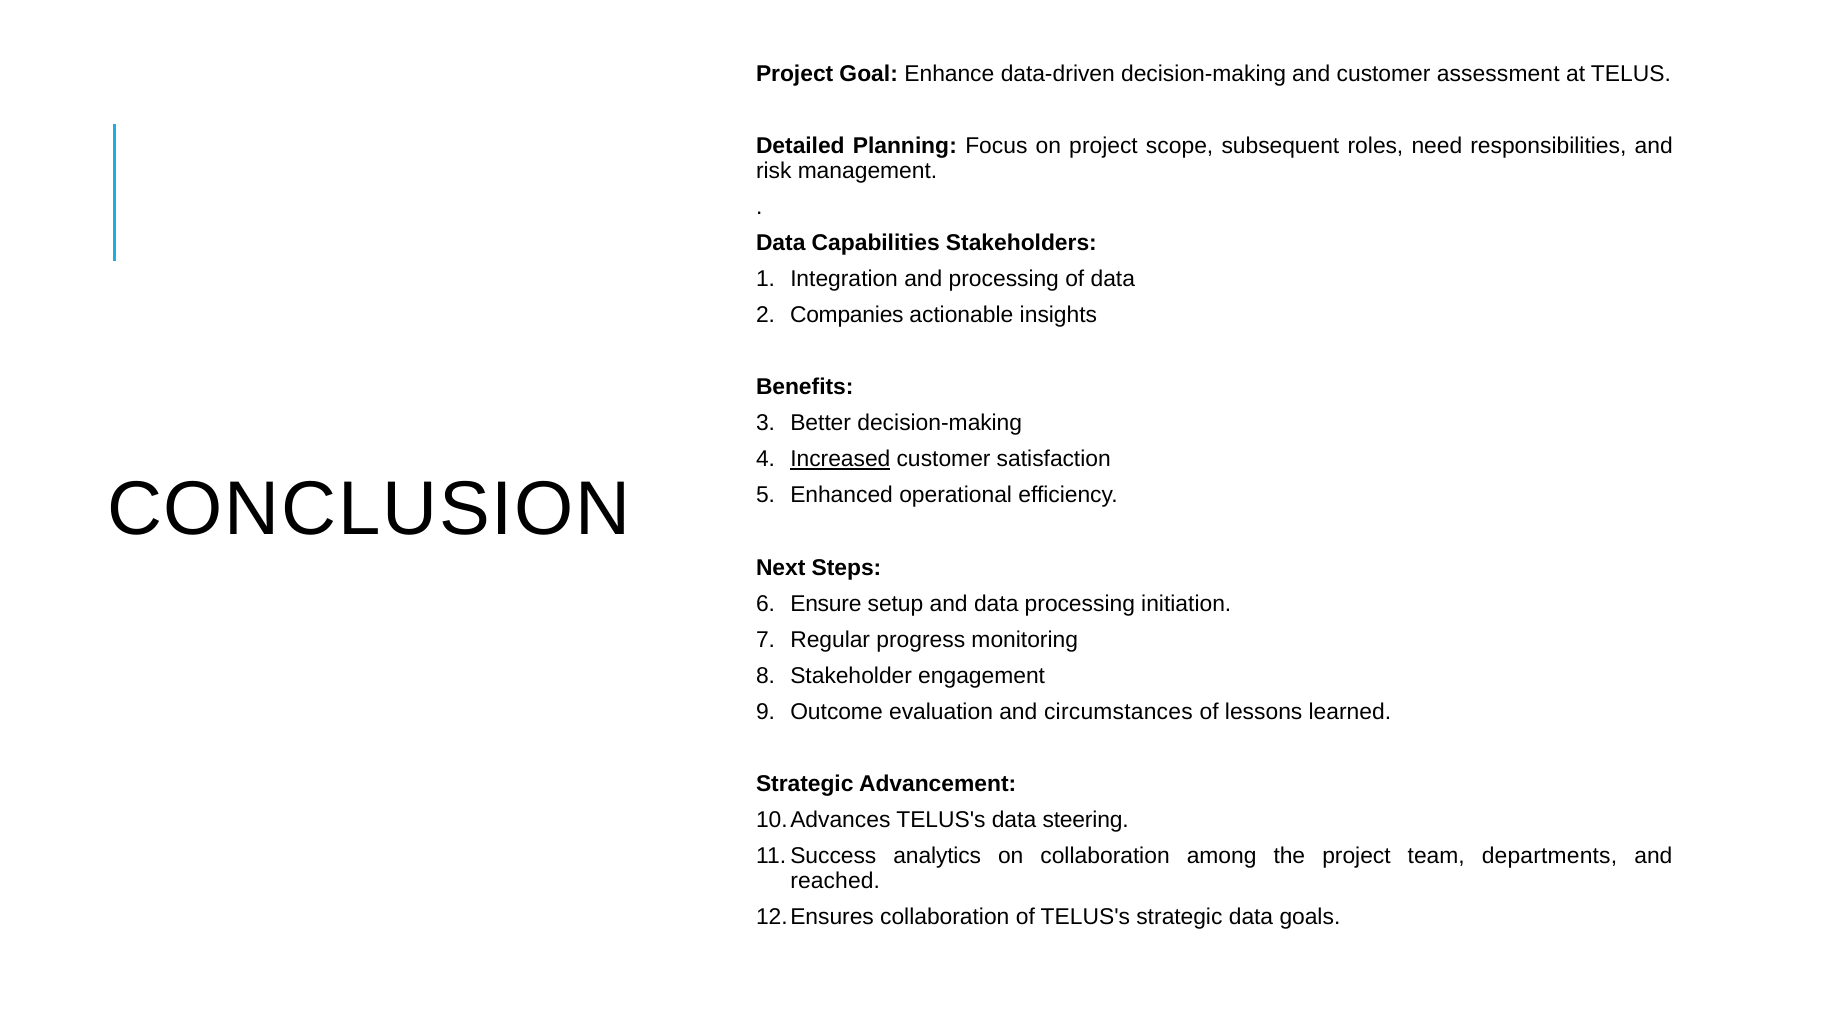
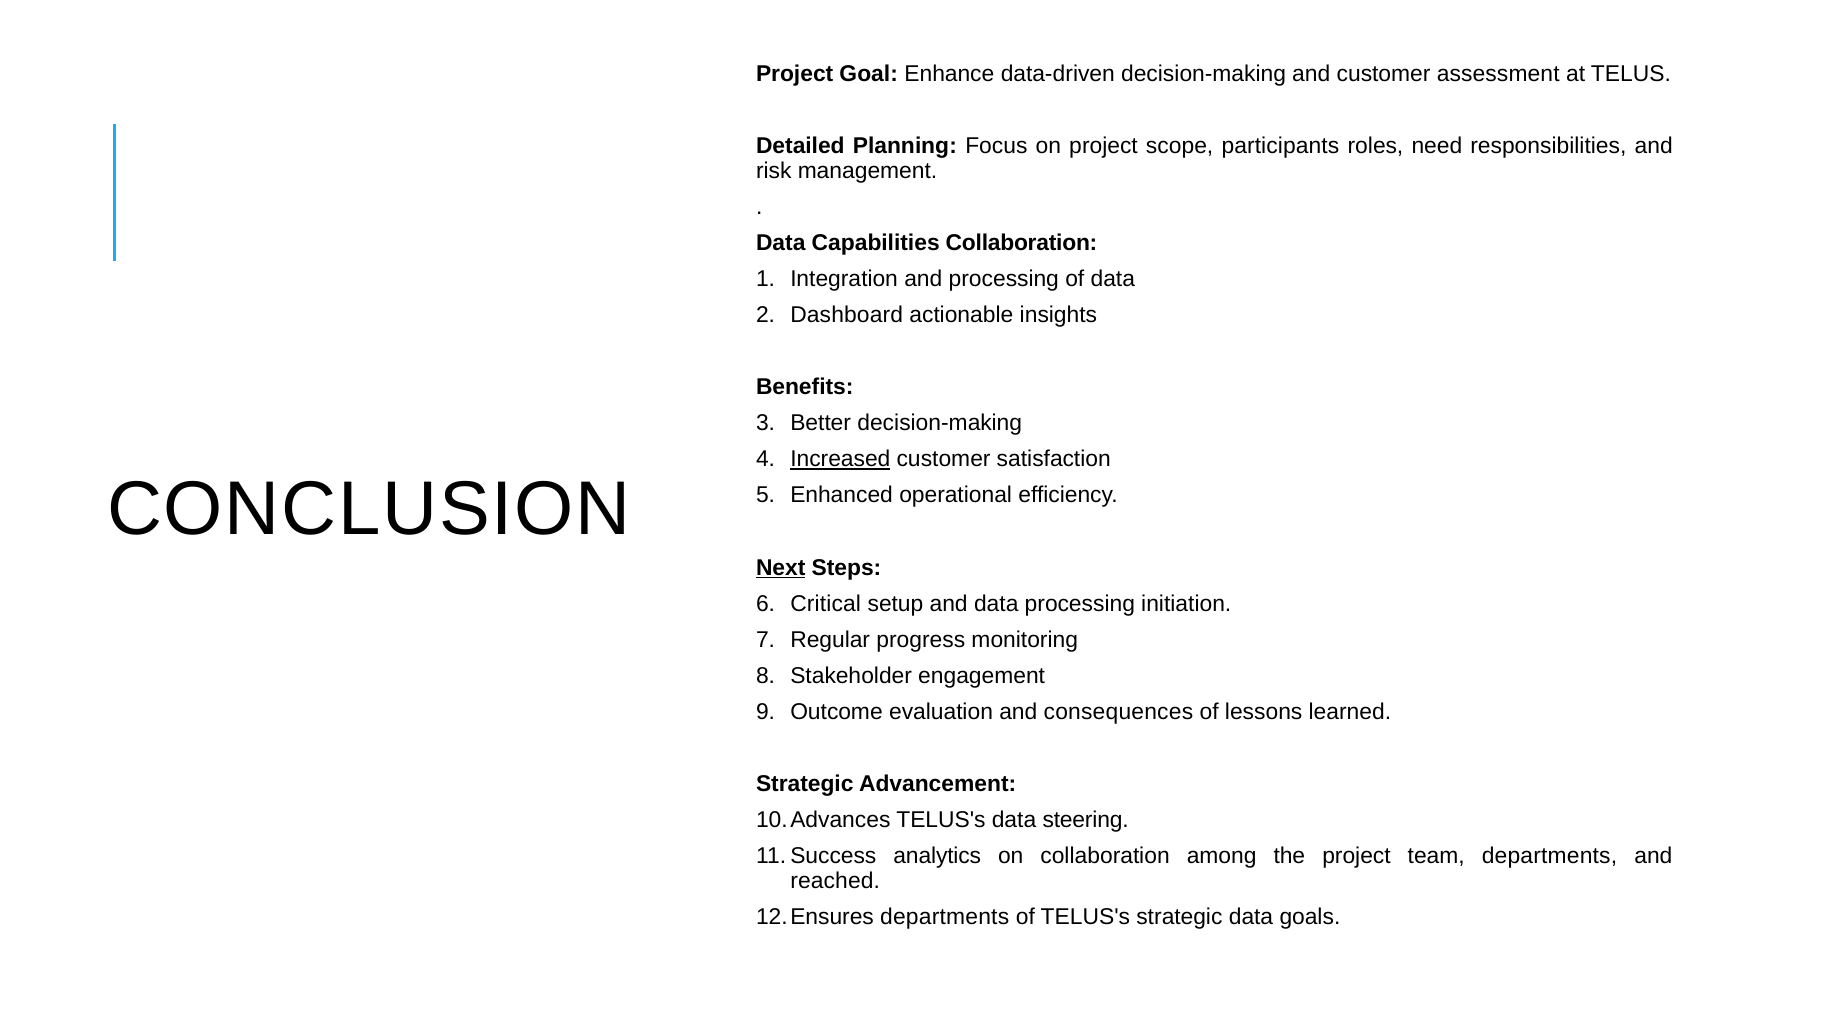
subsequent: subsequent -> participants
Capabilities Stakeholders: Stakeholders -> Collaboration
Companies: Companies -> Dashboard
Next underline: none -> present
Ensure: Ensure -> Critical
circumstances: circumstances -> consequences
collaboration at (945, 917): collaboration -> departments
